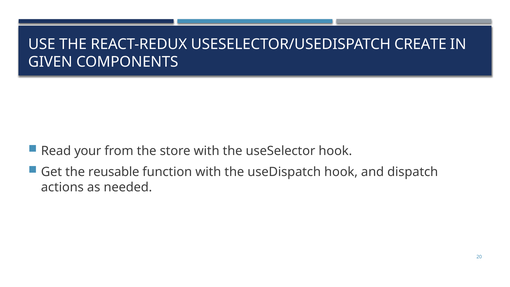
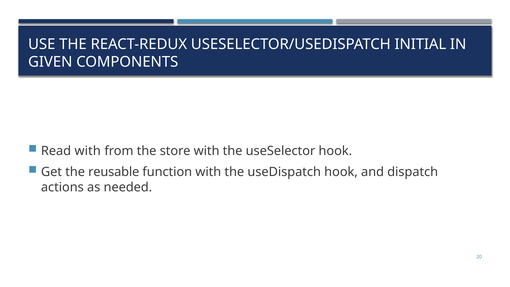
CREATE: CREATE -> INITIAL
Read your: your -> with
